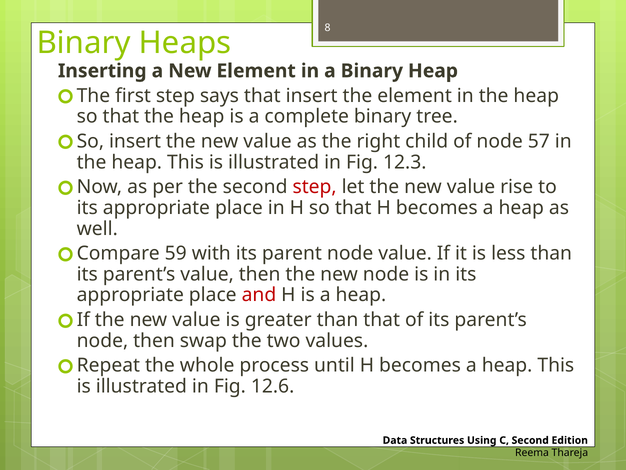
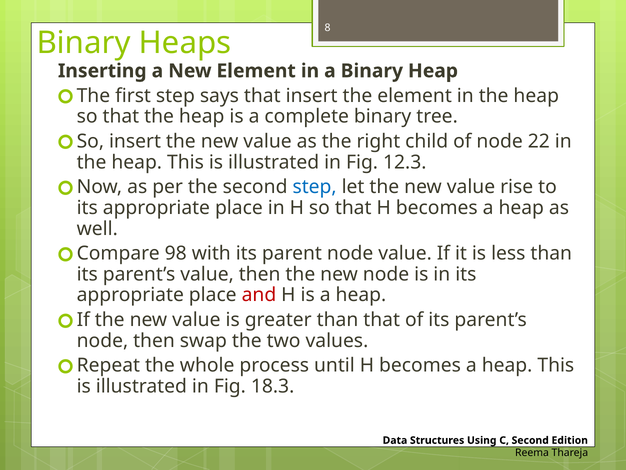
57: 57 -> 22
step at (315, 187) colour: red -> blue
59: 59 -> 98
12.6: 12.6 -> 18.3
